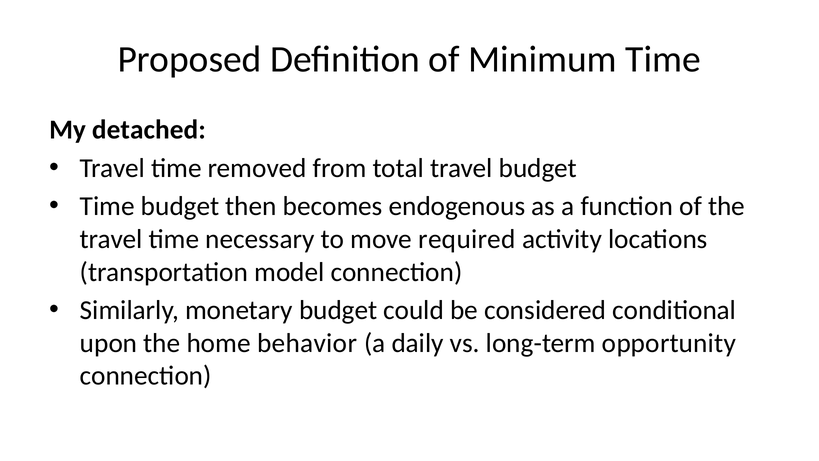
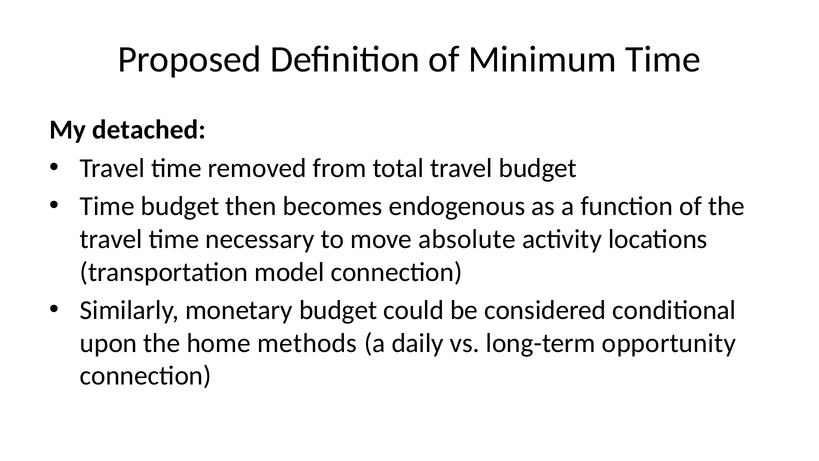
required: required -> absolute
behavior: behavior -> methods
